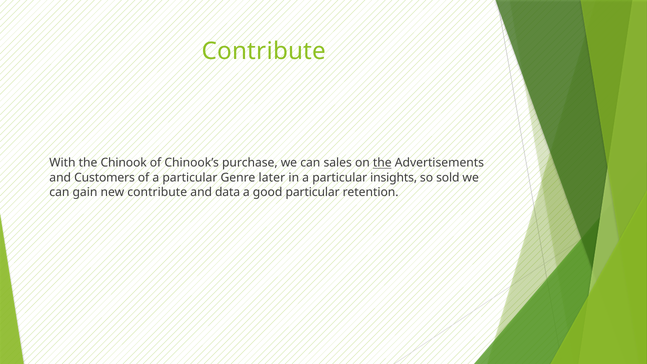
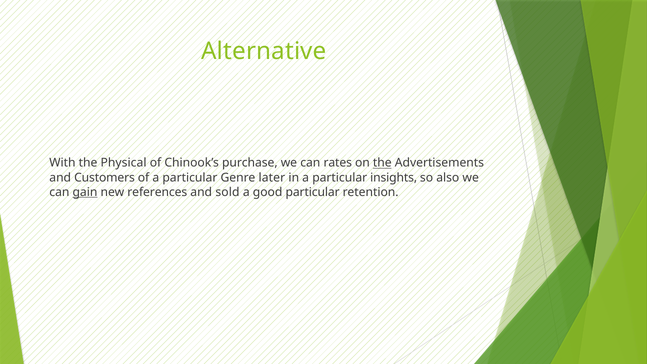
Contribute at (264, 51): Contribute -> Alternative
Chinook: Chinook -> Physical
sales: sales -> rates
sold: sold -> also
gain underline: none -> present
new contribute: contribute -> references
data: data -> sold
